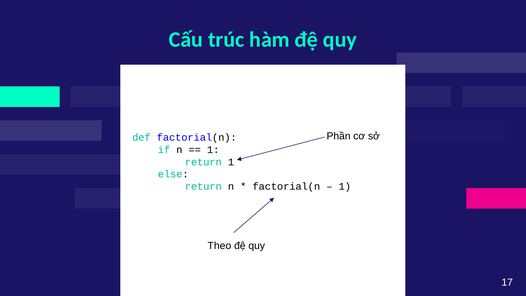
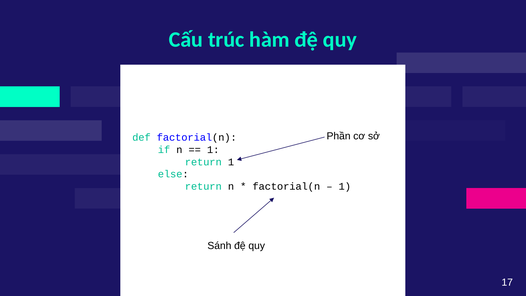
Theo: Theo -> Sánh
